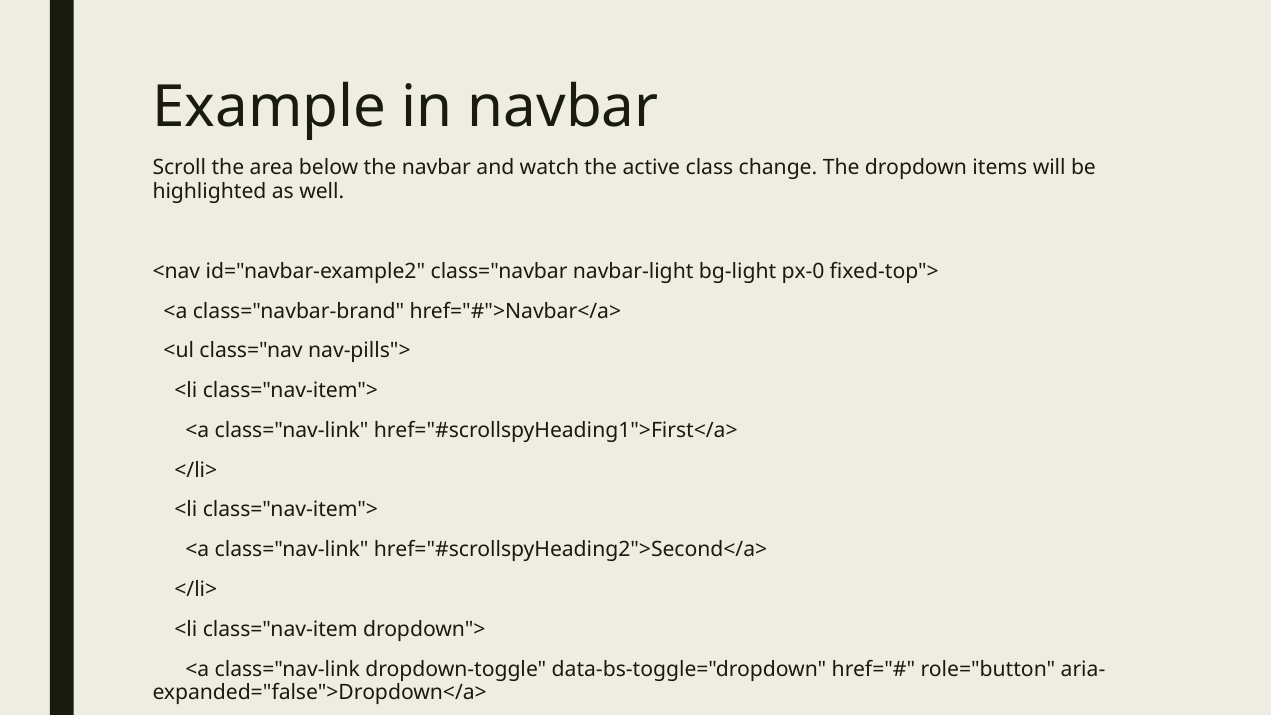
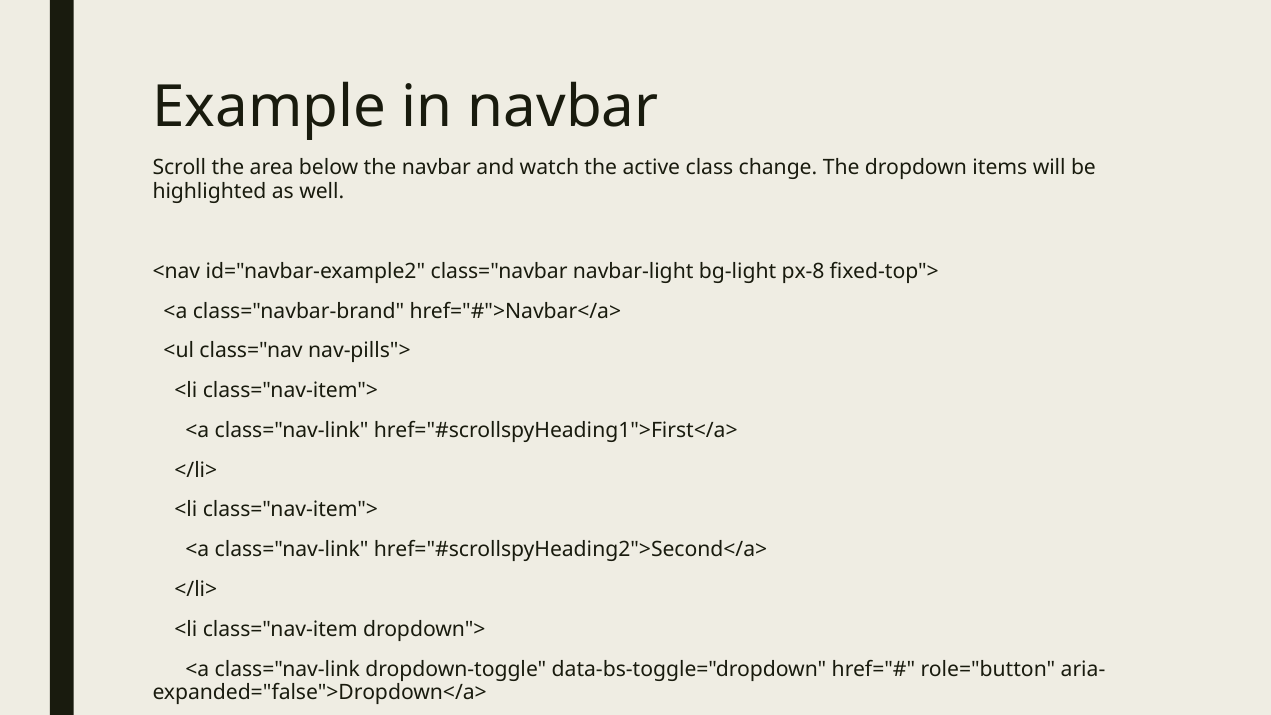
px-0: px-0 -> px-8
